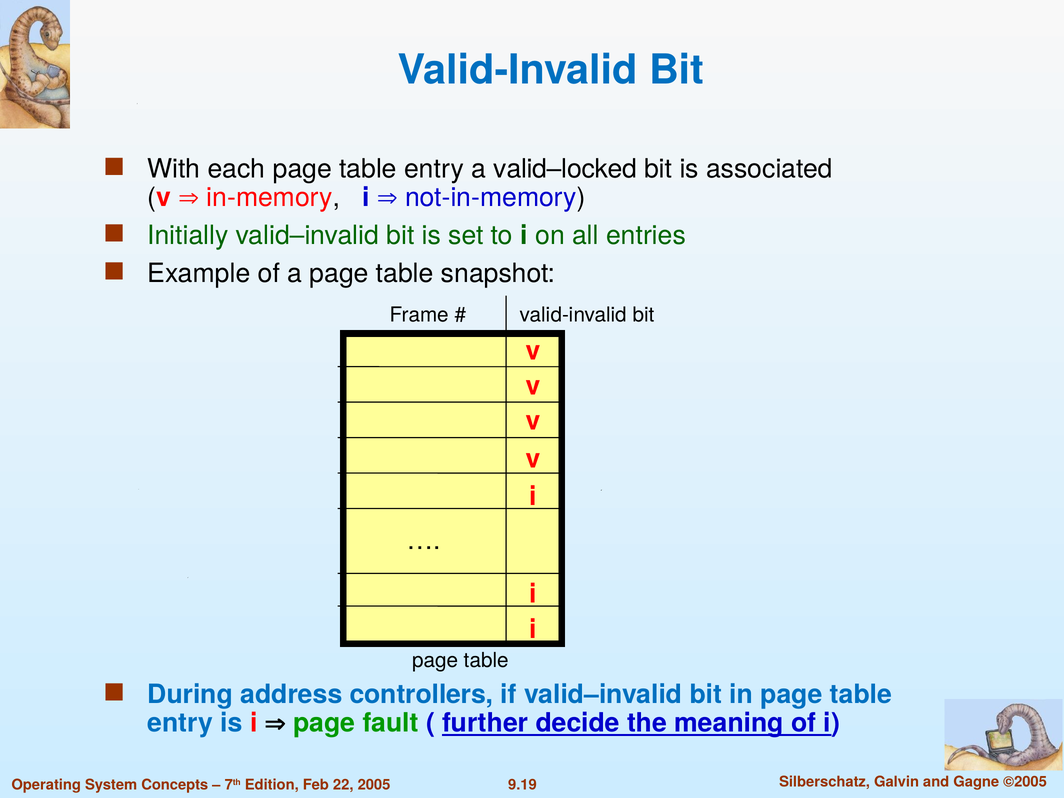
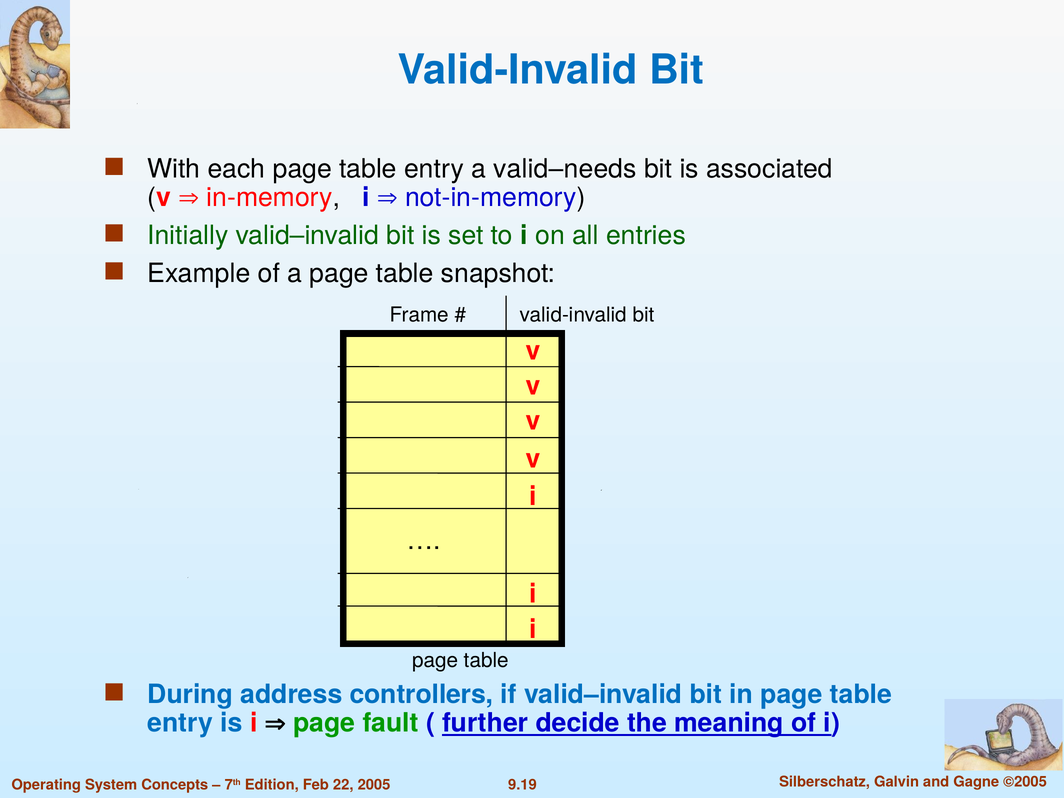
valid–locked: valid–locked -> valid–needs
